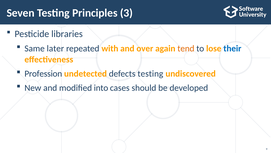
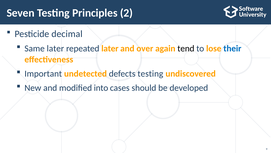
3: 3 -> 2
libraries: libraries -> decimal
repeated with: with -> later
tend colour: orange -> black
Profession: Profession -> Important
